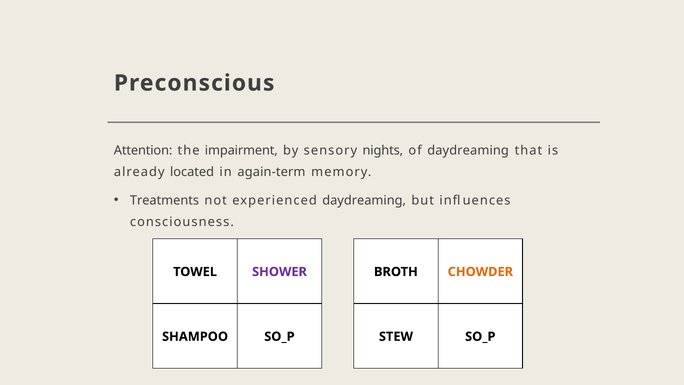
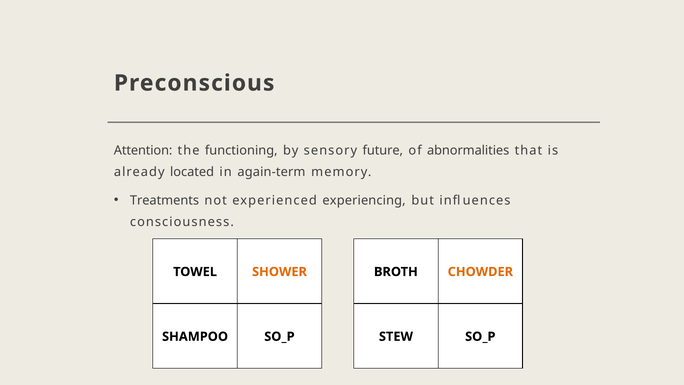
impairment: impairment -> functioning
nights: nights -> future
of daydreaming: daydreaming -> abnormalities
experienced daydreaming: daydreaming -> experiencing
SHOWER colour: purple -> orange
